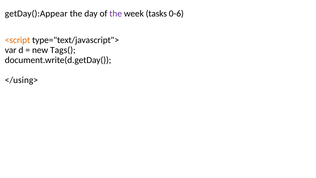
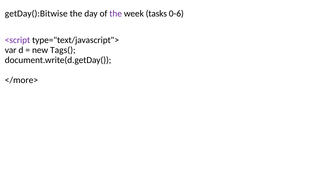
getDay():Appear: getDay():Appear -> getDay():Bitwise
<script colour: orange -> purple
</using>: </using> -> </more>
